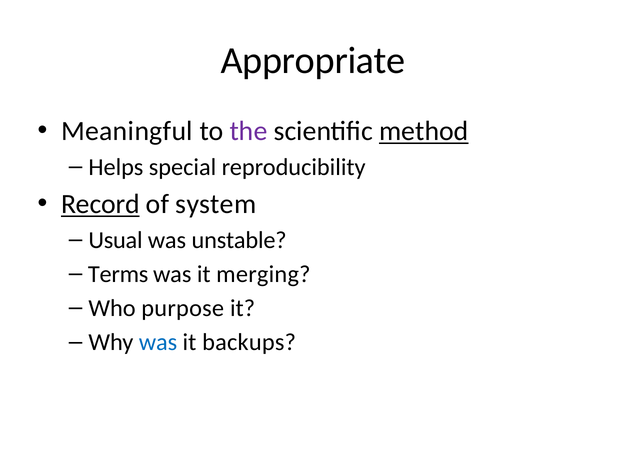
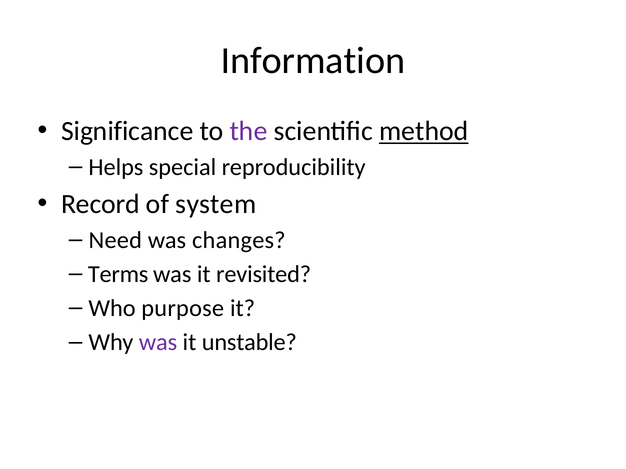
Appropriate: Appropriate -> Information
Meaningful: Meaningful -> Significance
Record underline: present -> none
Usual: Usual -> Need
unstable: unstable -> changes
merging: merging -> revisited
was at (158, 343) colour: blue -> purple
backups: backups -> unstable
